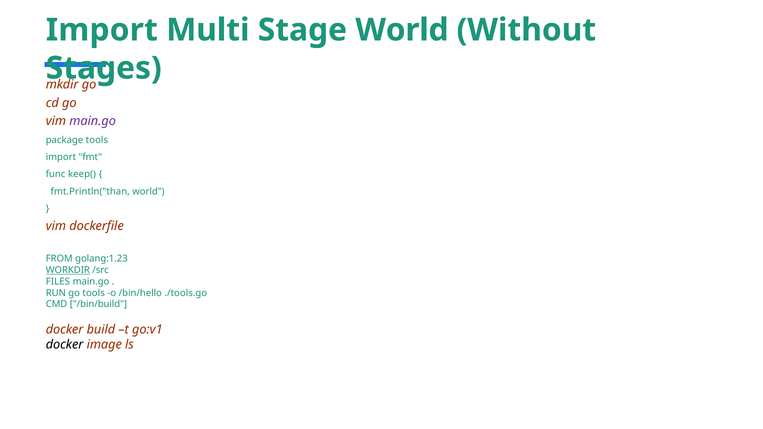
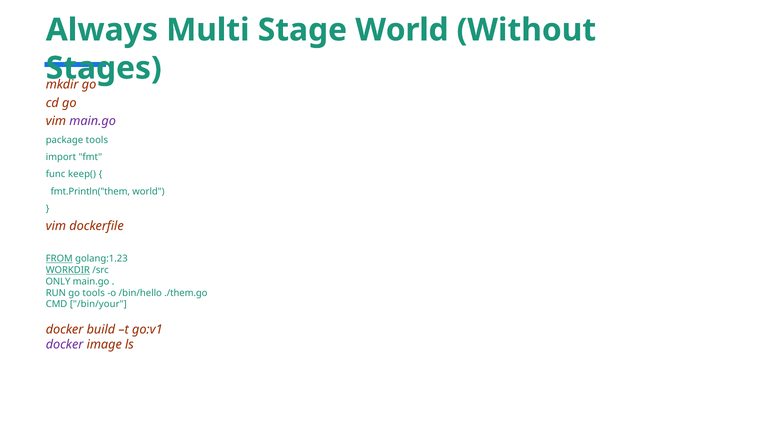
Import at (102, 30): Import -> Always
fmt.Println("than: fmt.Println("than -> fmt.Println("them
FROM underline: none -> present
FILES: FILES -> ONLY
./tools.go: ./tools.go -> ./them.go
/bin/build: /bin/build -> /bin/your
docker at (65, 345) colour: black -> purple
